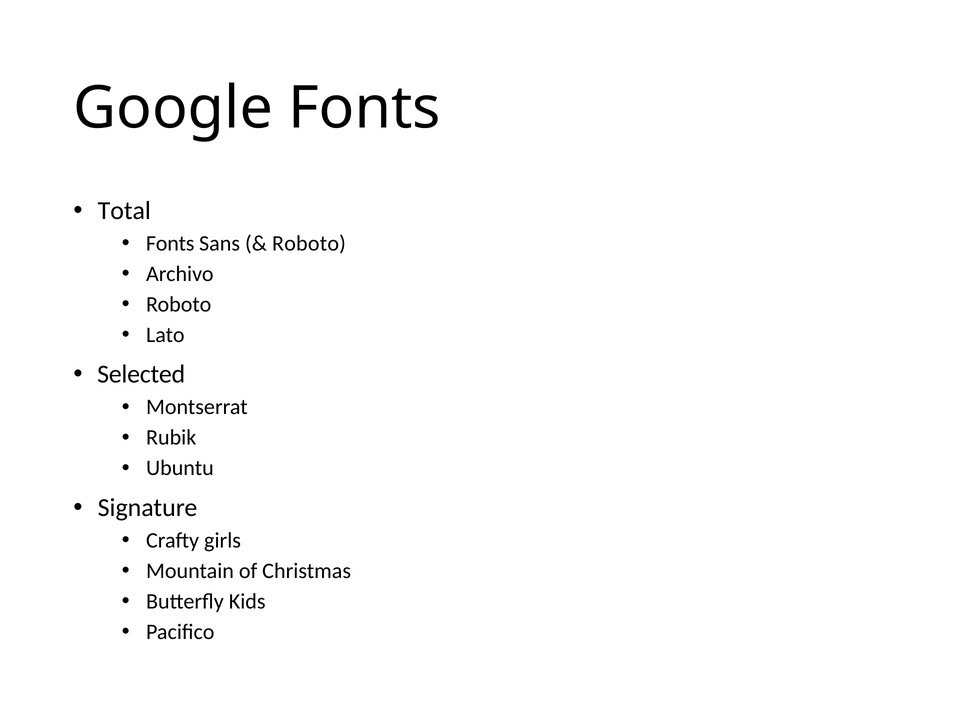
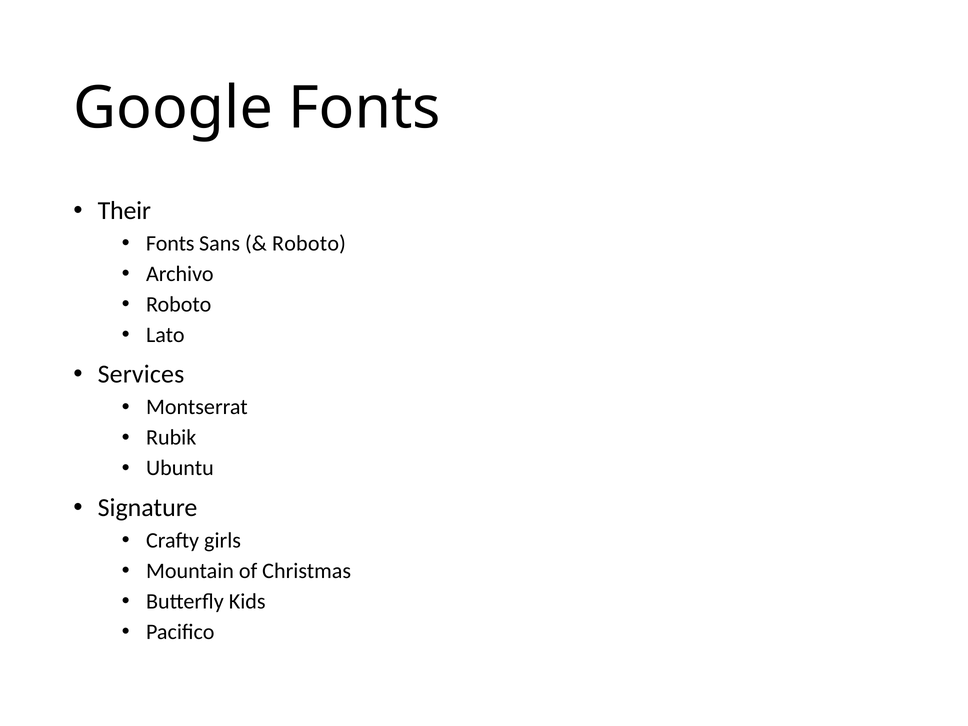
Total: Total -> Their
Selected: Selected -> Services
